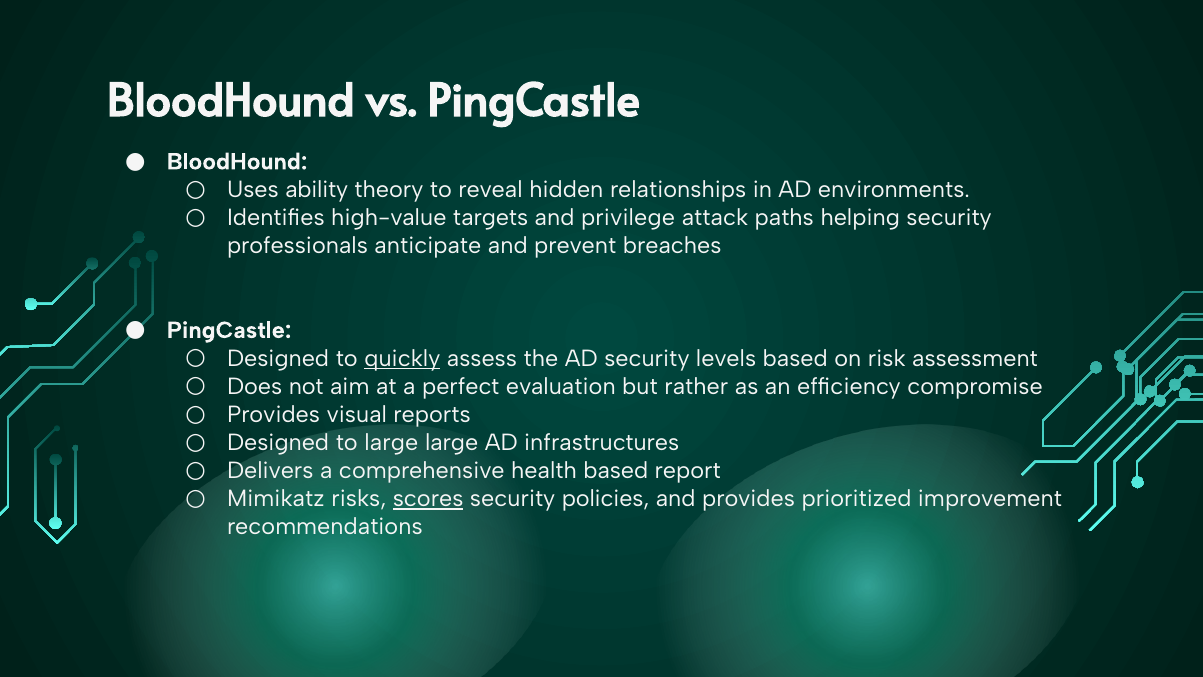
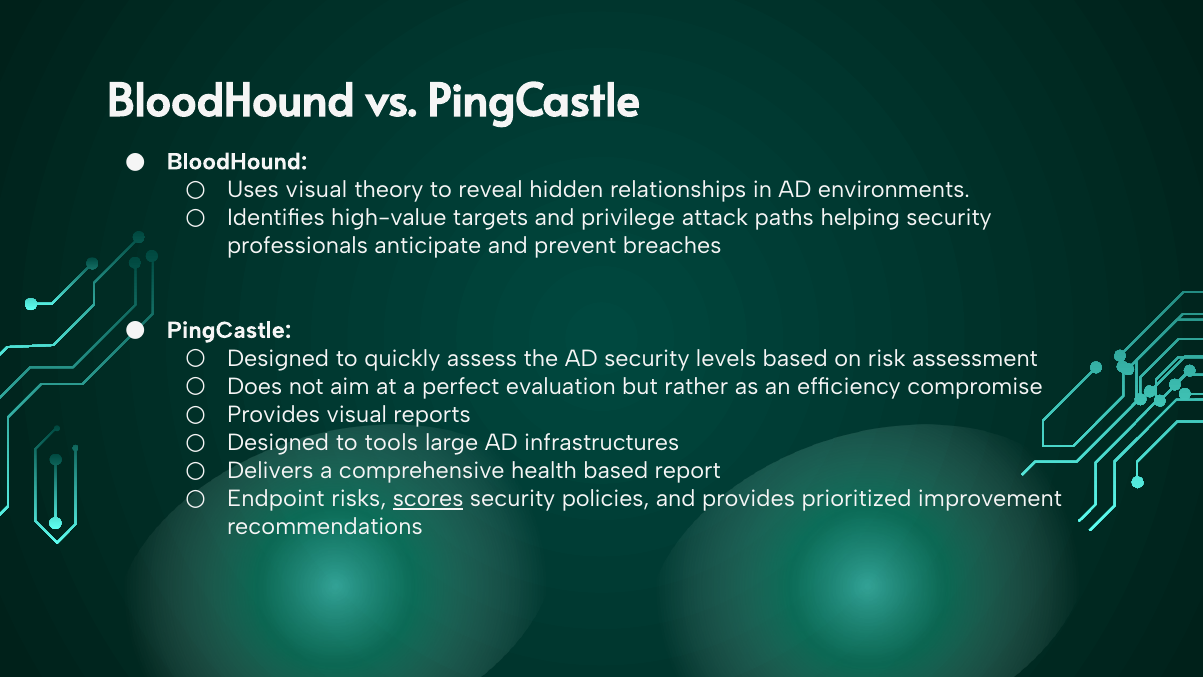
Uses ability: ability -> visual
quickly underline: present -> none
to large: large -> tools
Mimikatz: Mimikatz -> Endpoint
